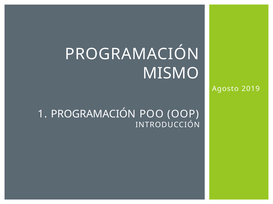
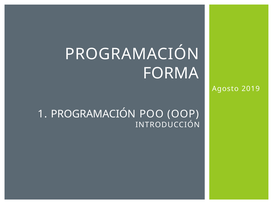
MISMO: MISMO -> FORMA
